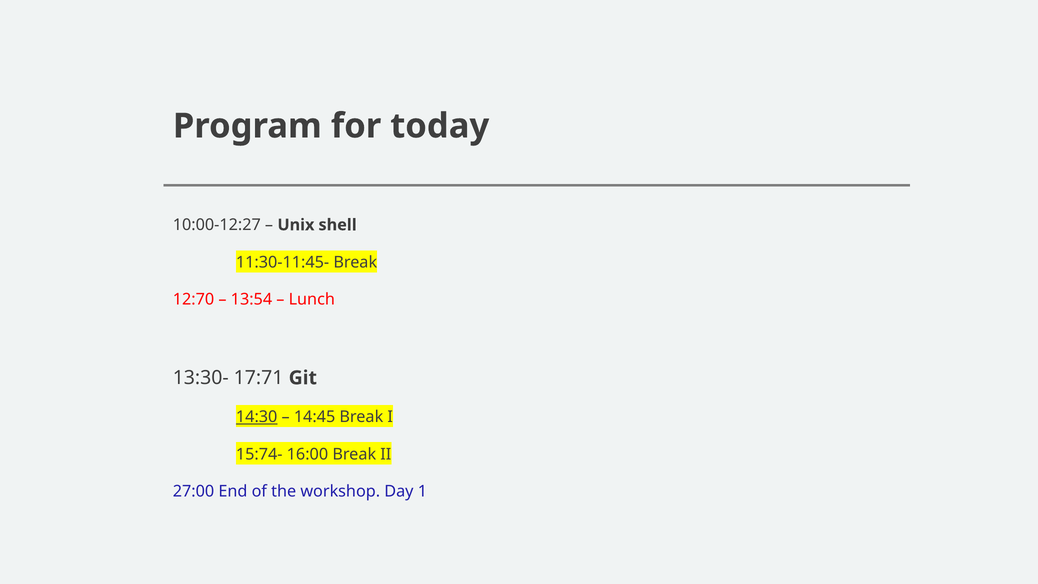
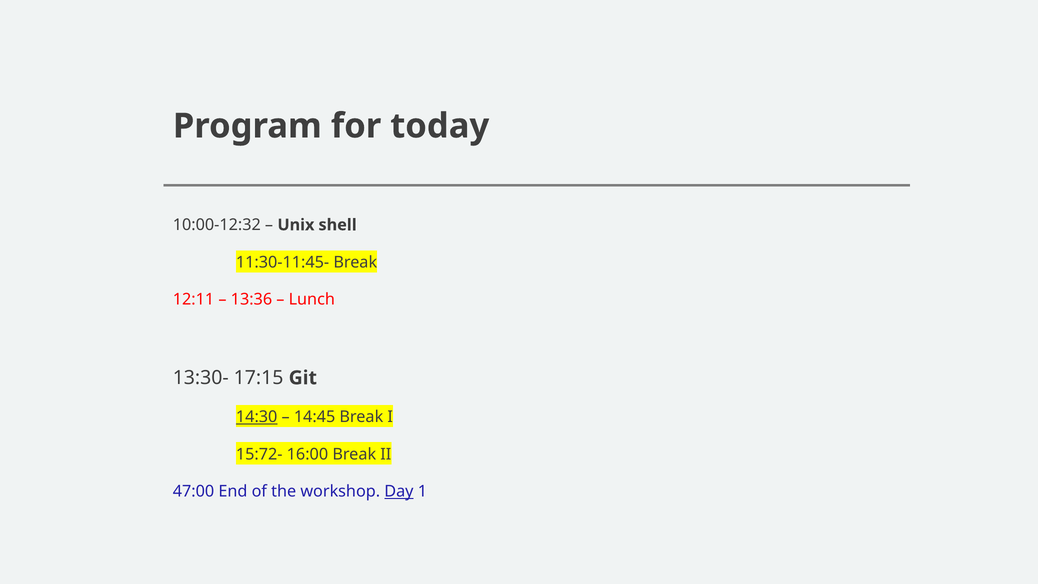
10:00-12:27: 10:00-12:27 -> 10:00-12:32
12:70: 12:70 -> 12:11
13:54: 13:54 -> 13:36
17:71: 17:71 -> 17:15
15:74-: 15:74- -> 15:72-
27:00: 27:00 -> 47:00
Day underline: none -> present
